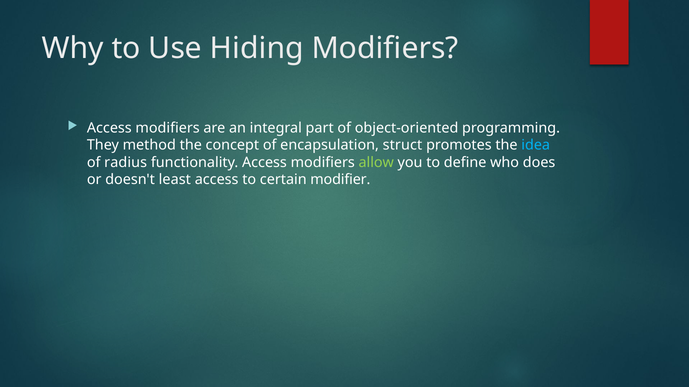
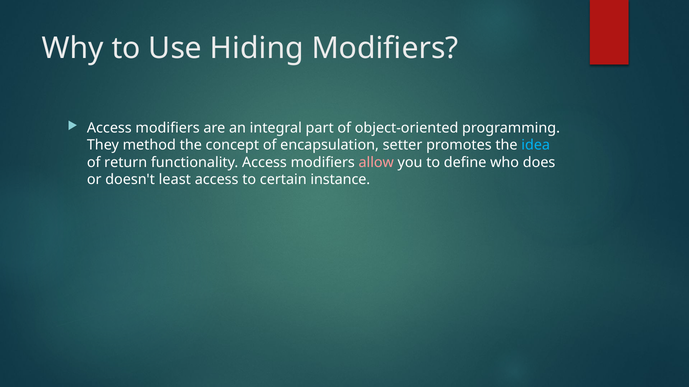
struct: struct -> setter
radius: radius -> return
allow colour: light green -> pink
modifier: modifier -> instance
